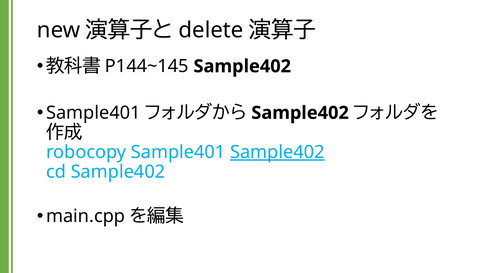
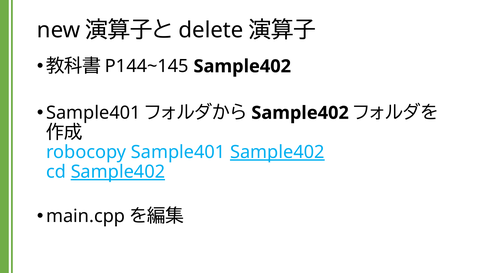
Sample402 at (118, 172) underline: none -> present
